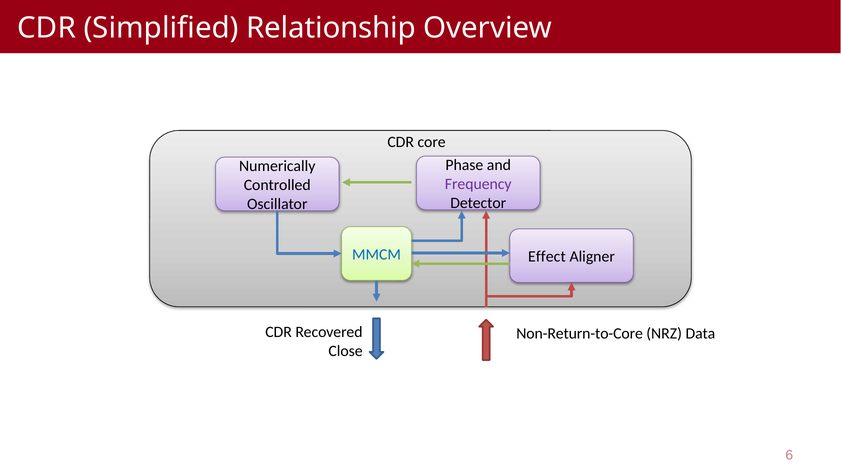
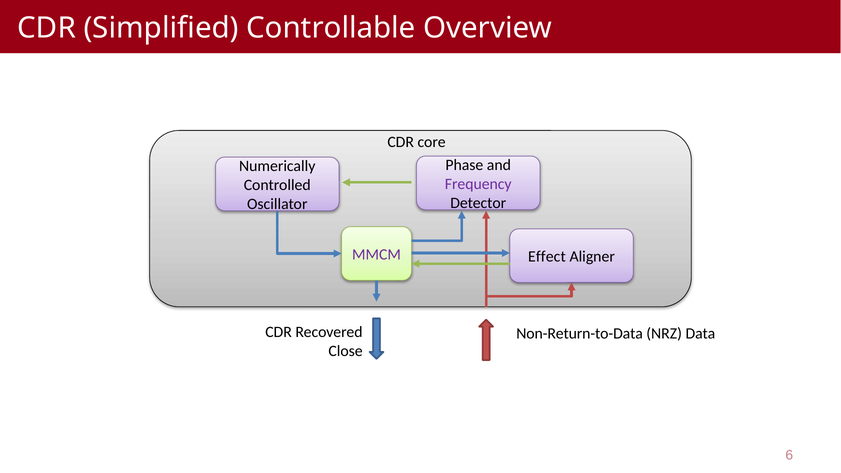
Relationship: Relationship -> Controllable
MMCM colour: blue -> purple
Non-Return-to-Core: Non-Return-to-Core -> Non-Return-to-Data
